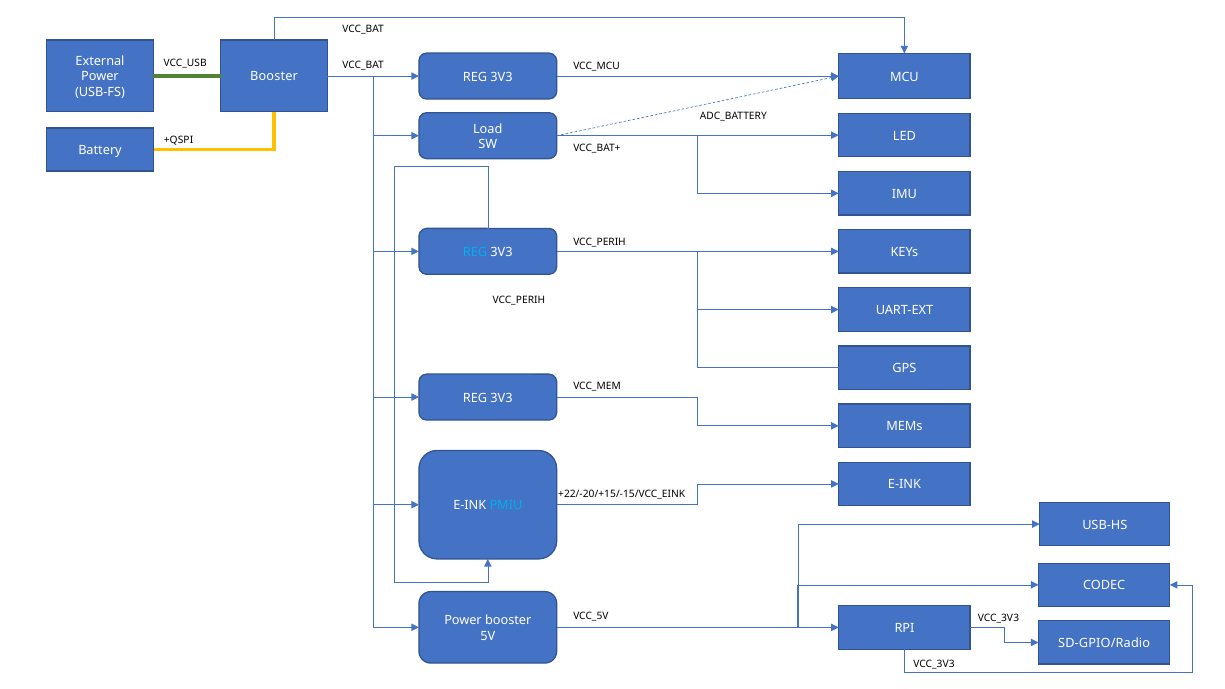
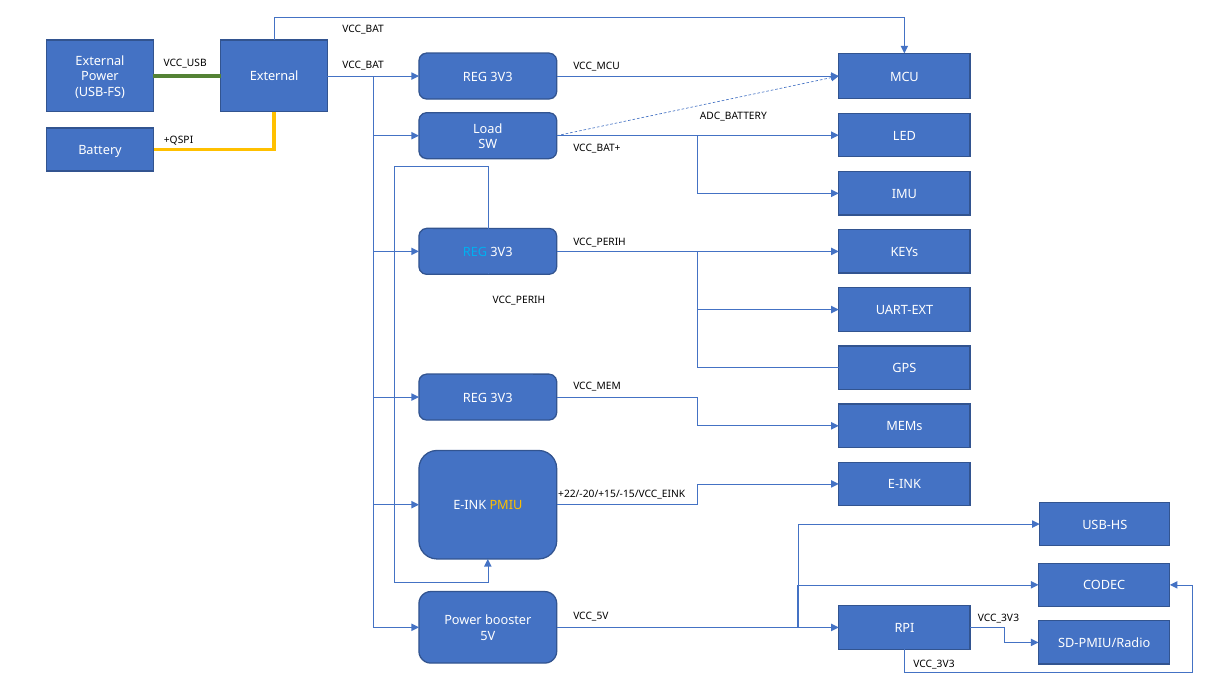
Booster at (274, 77): Booster -> External
PMIU colour: light blue -> yellow
SD-GPIO/Radio: SD-GPIO/Radio -> SD-PMIU/Radio
